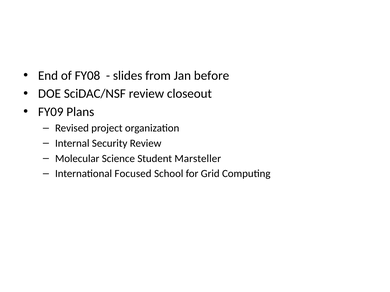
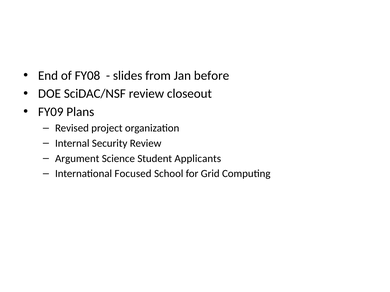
Molecular: Molecular -> Argument
Marsteller: Marsteller -> Applicants
